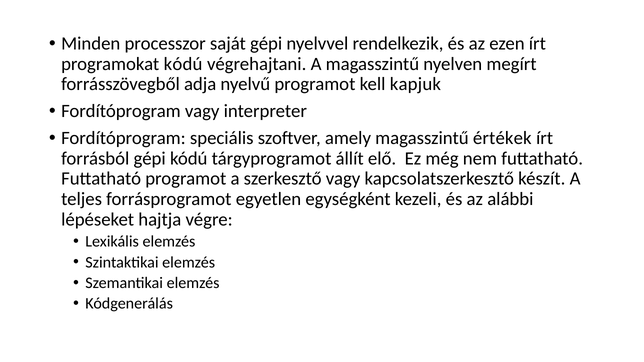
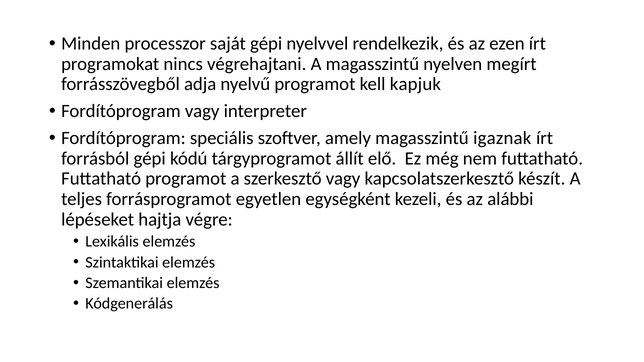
programokat kódú: kódú -> nincs
értékek: értékek -> igaznak
